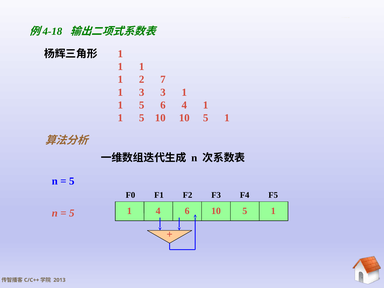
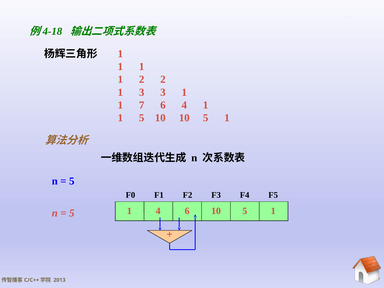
2 7: 7 -> 2
5 at (142, 105): 5 -> 7
